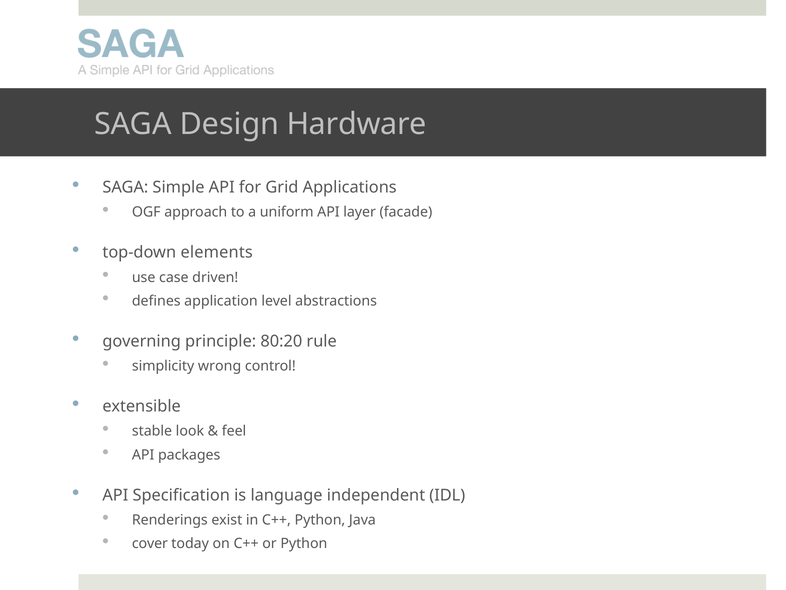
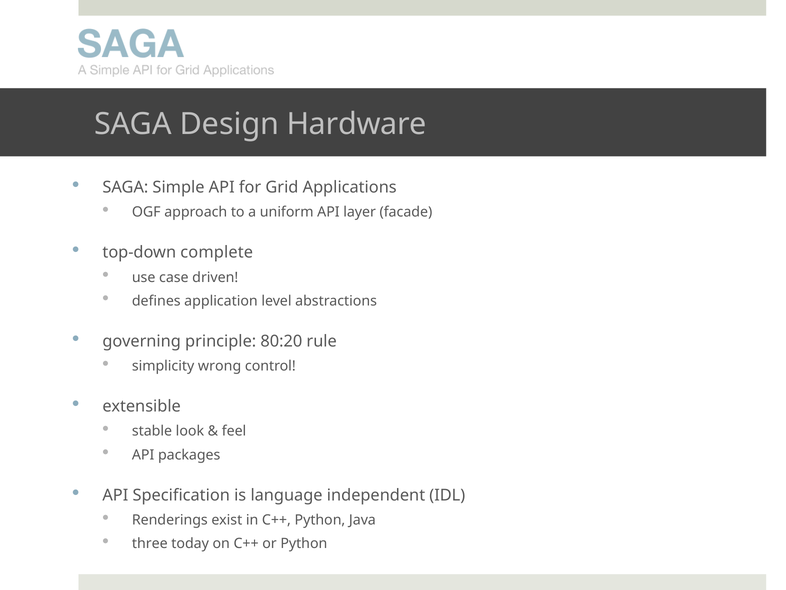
elements: elements -> complete
cover: cover -> three
